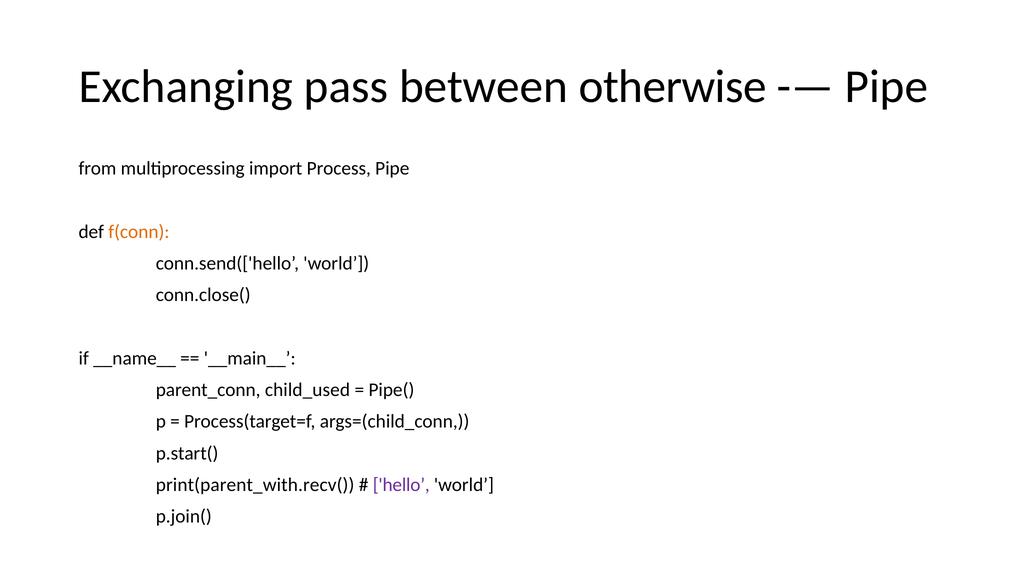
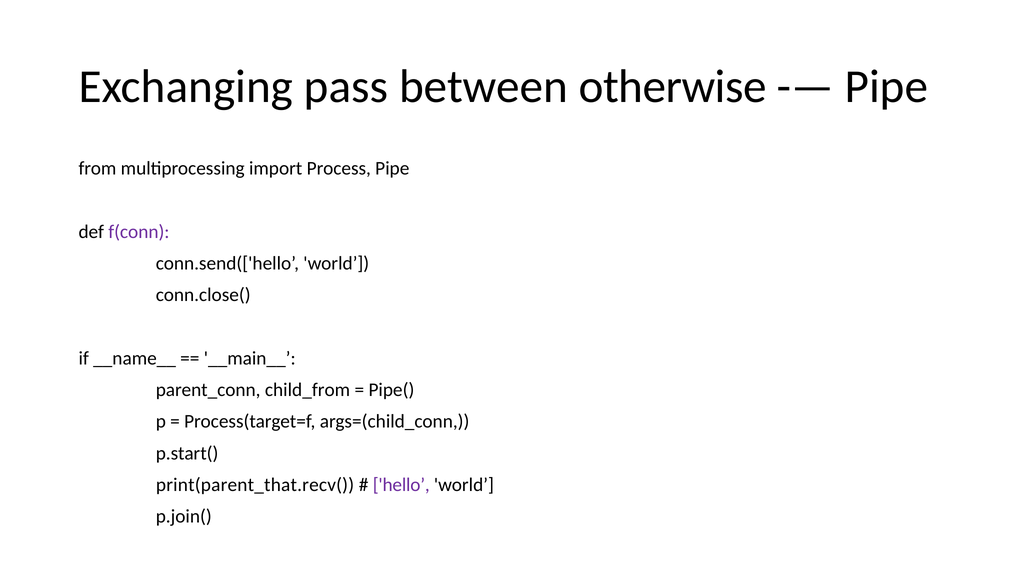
f(conn colour: orange -> purple
child_used: child_used -> child_from
print(parent_with.recv(: print(parent_with.recv( -> print(parent_that.recv(
